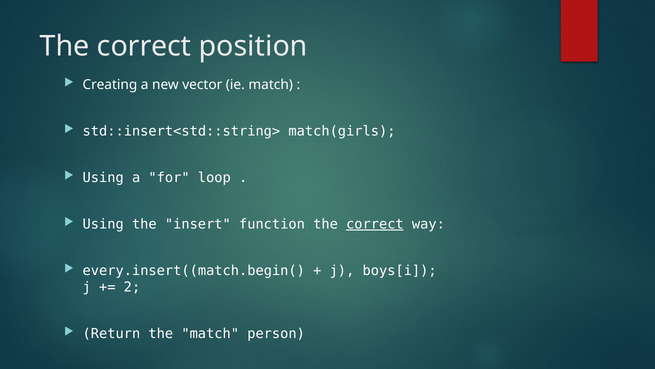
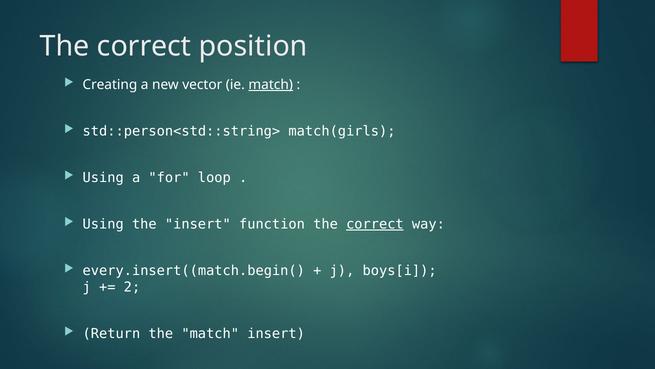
match at (271, 84) underline: none -> present
std::insert<std::string>: std::insert<std::string> -> std::person<std::string>
match person: person -> insert
